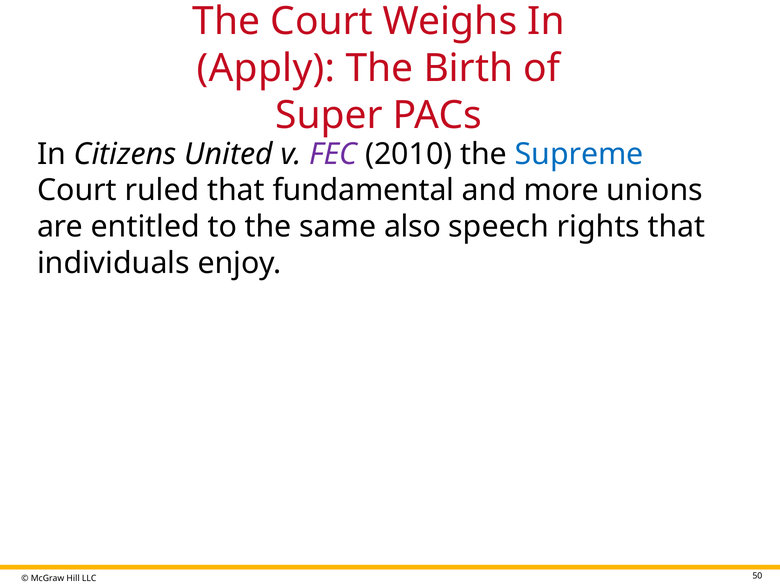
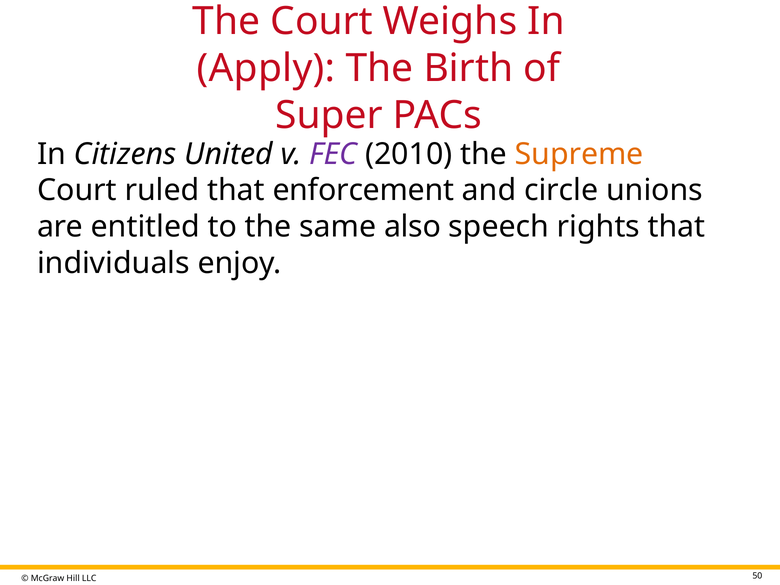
Supreme colour: blue -> orange
fundamental: fundamental -> enforcement
more: more -> circle
